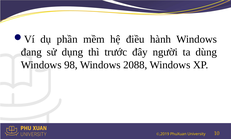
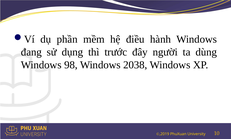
2088: 2088 -> 2038
